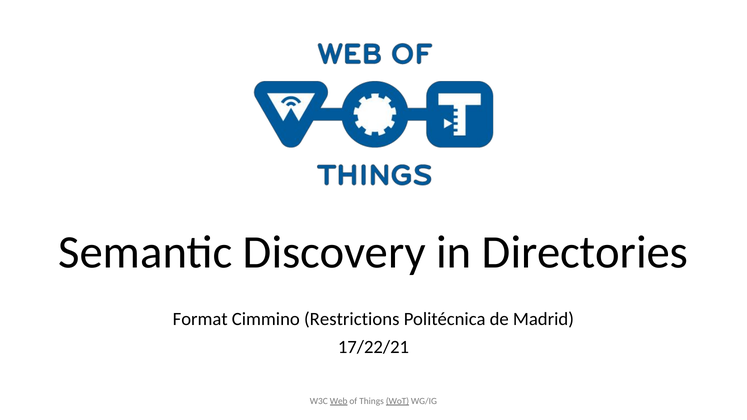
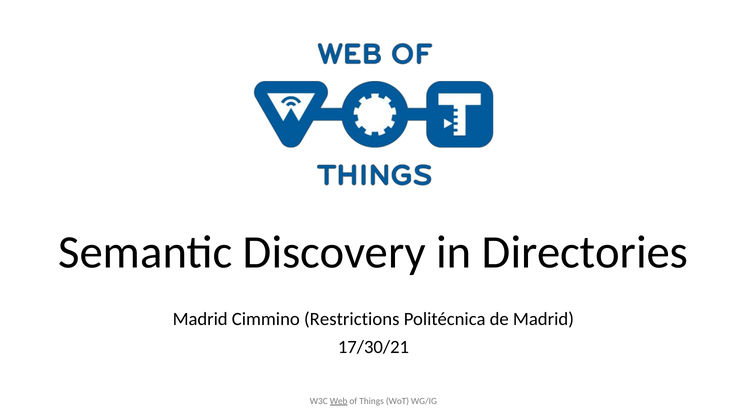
Format at (200, 319): Format -> Madrid
17/22/21: 17/22/21 -> 17/30/21
WoT underline: present -> none
